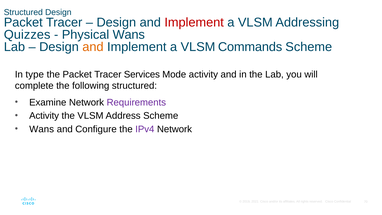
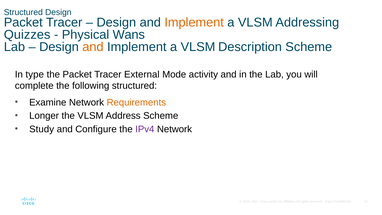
Implement at (194, 22) colour: red -> orange
Commands: Commands -> Description
Services: Services -> External
Requirements colour: purple -> orange
Activity at (44, 116): Activity -> Longer
Wans at (42, 129): Wans -> Study
